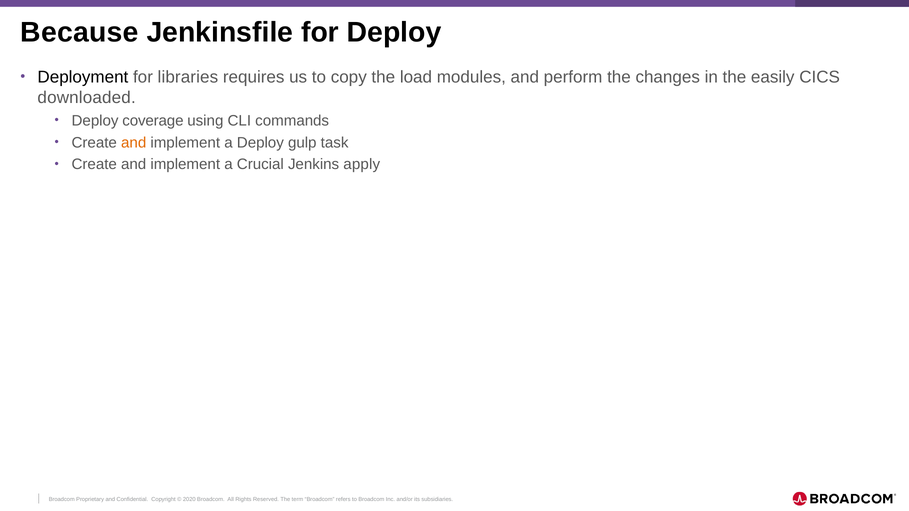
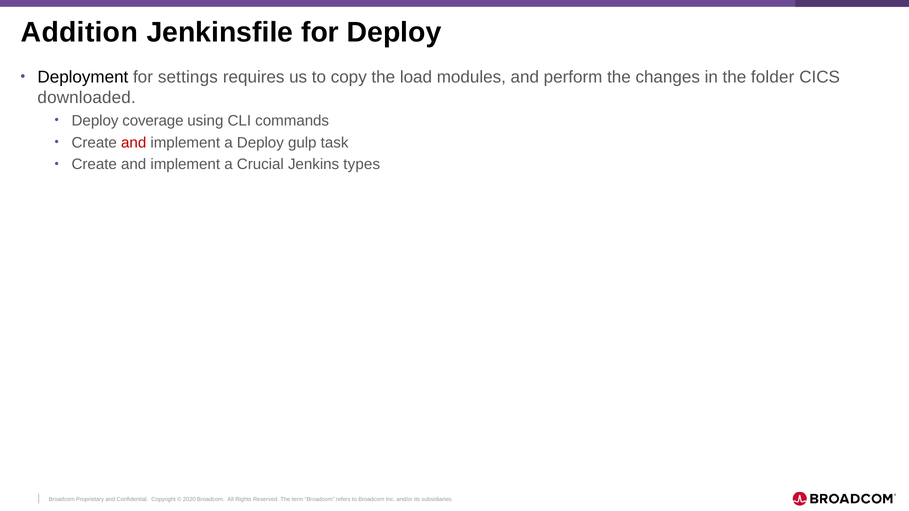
Because: Because -> Addition
libraries: libraries -> settings
easily: easily -> folder
and at (134, 143) colour: orange -> red
apply: apply -> types
